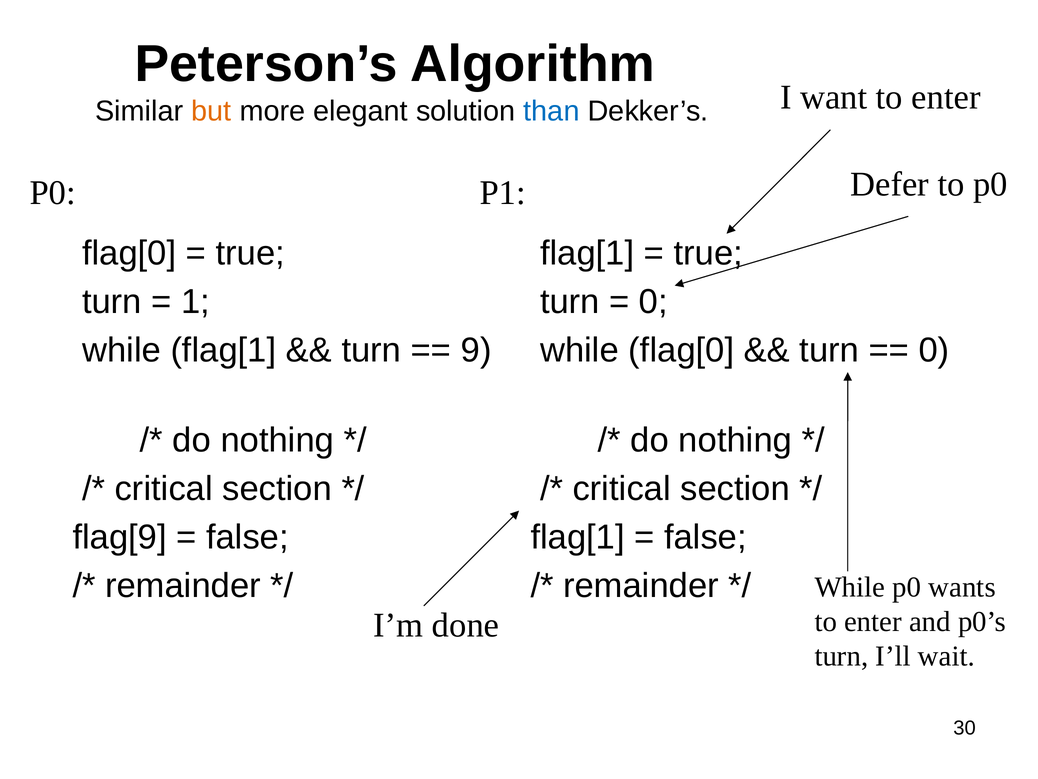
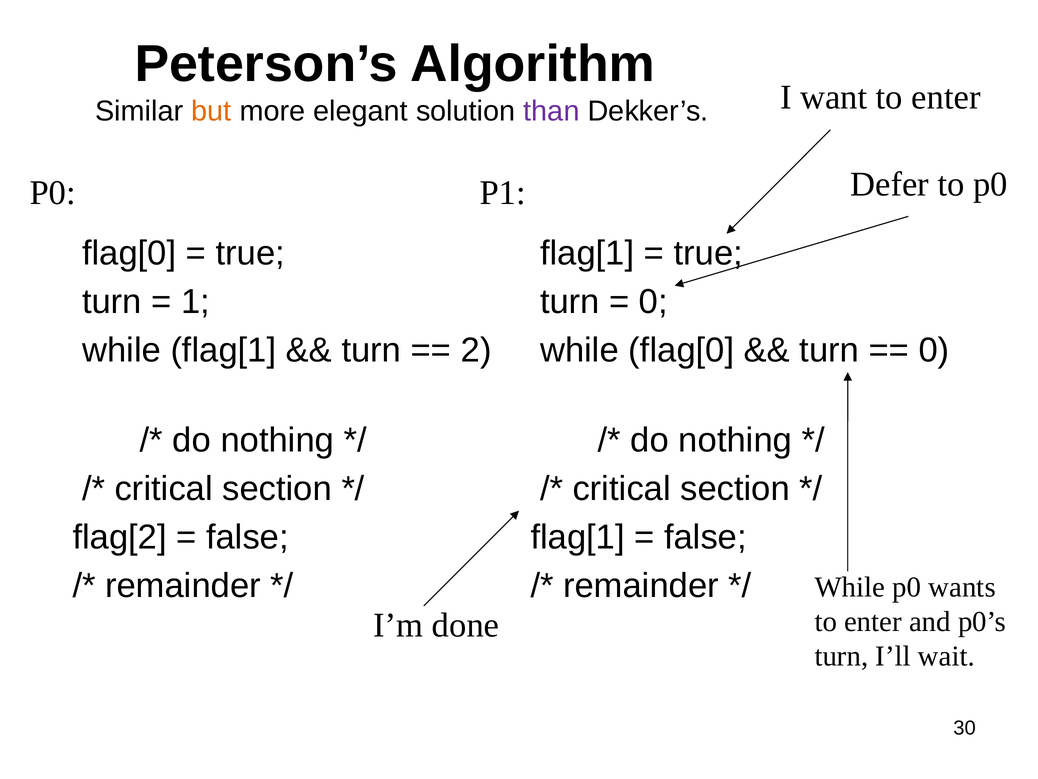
than colour: blue -> purple
9: 9 -> 2
flag[9: flag[9 -> flag[2
